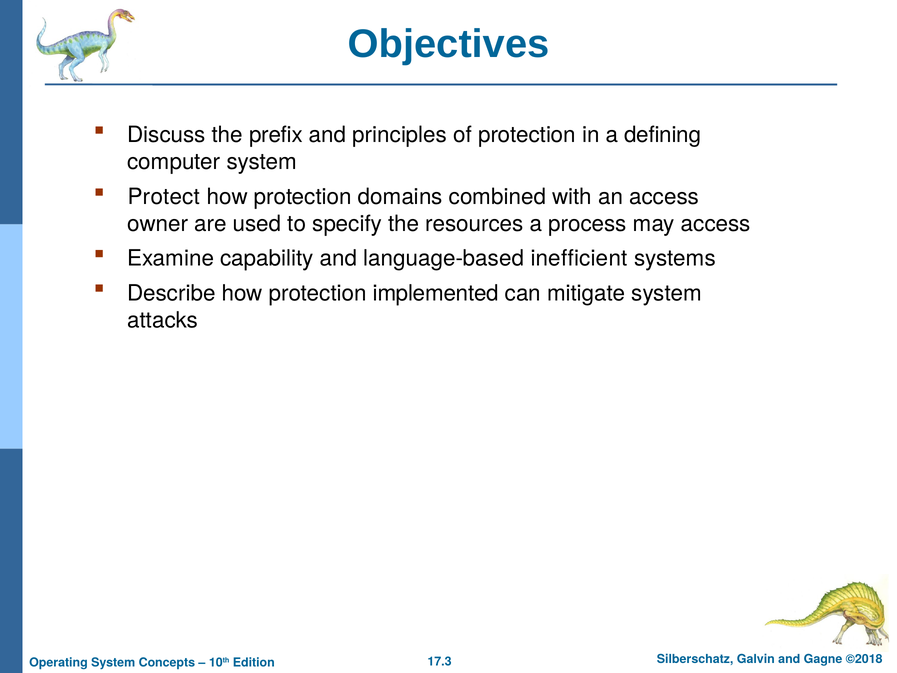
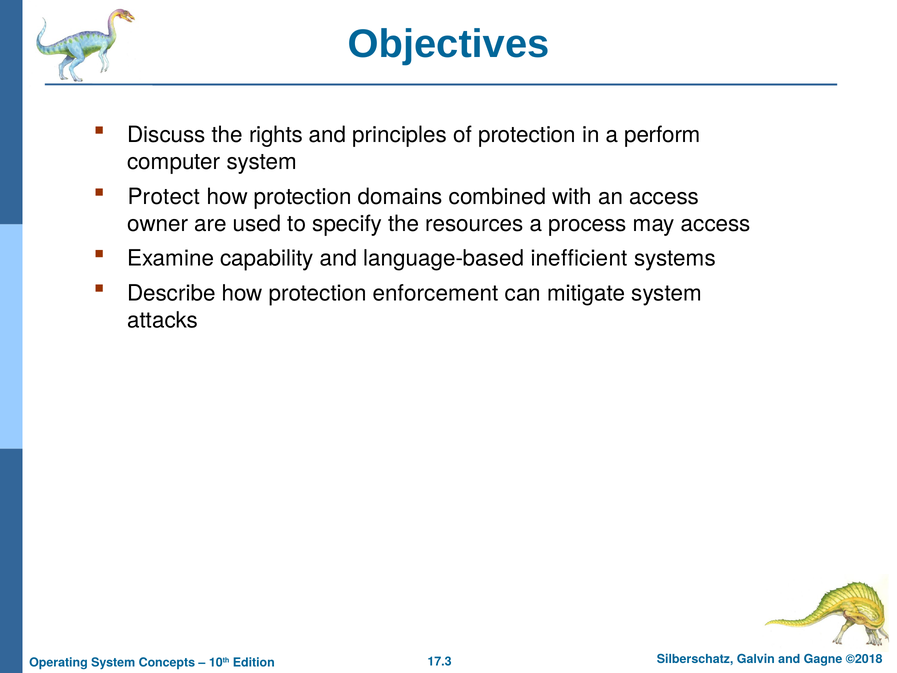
prefix: prefix -> rights
defining: defining -> perform
implemented: implemented -> enforcement
